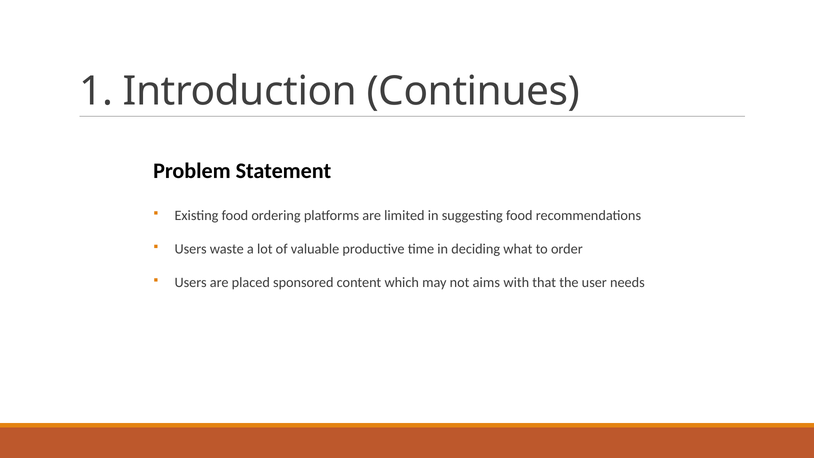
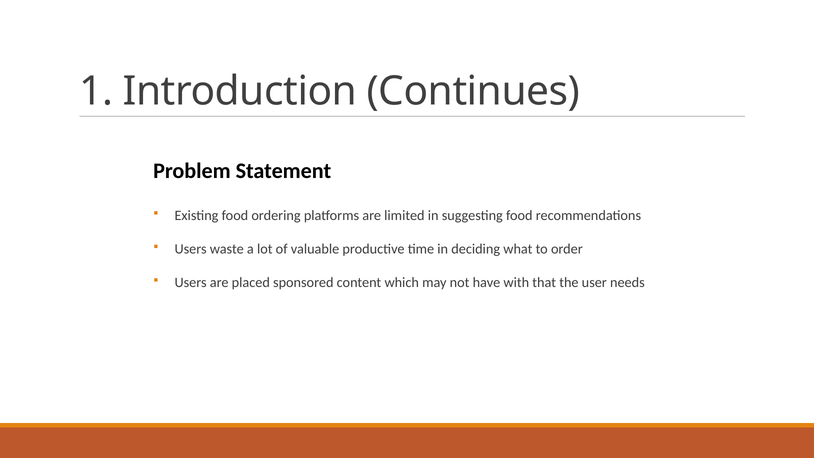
aims: aims -> have
